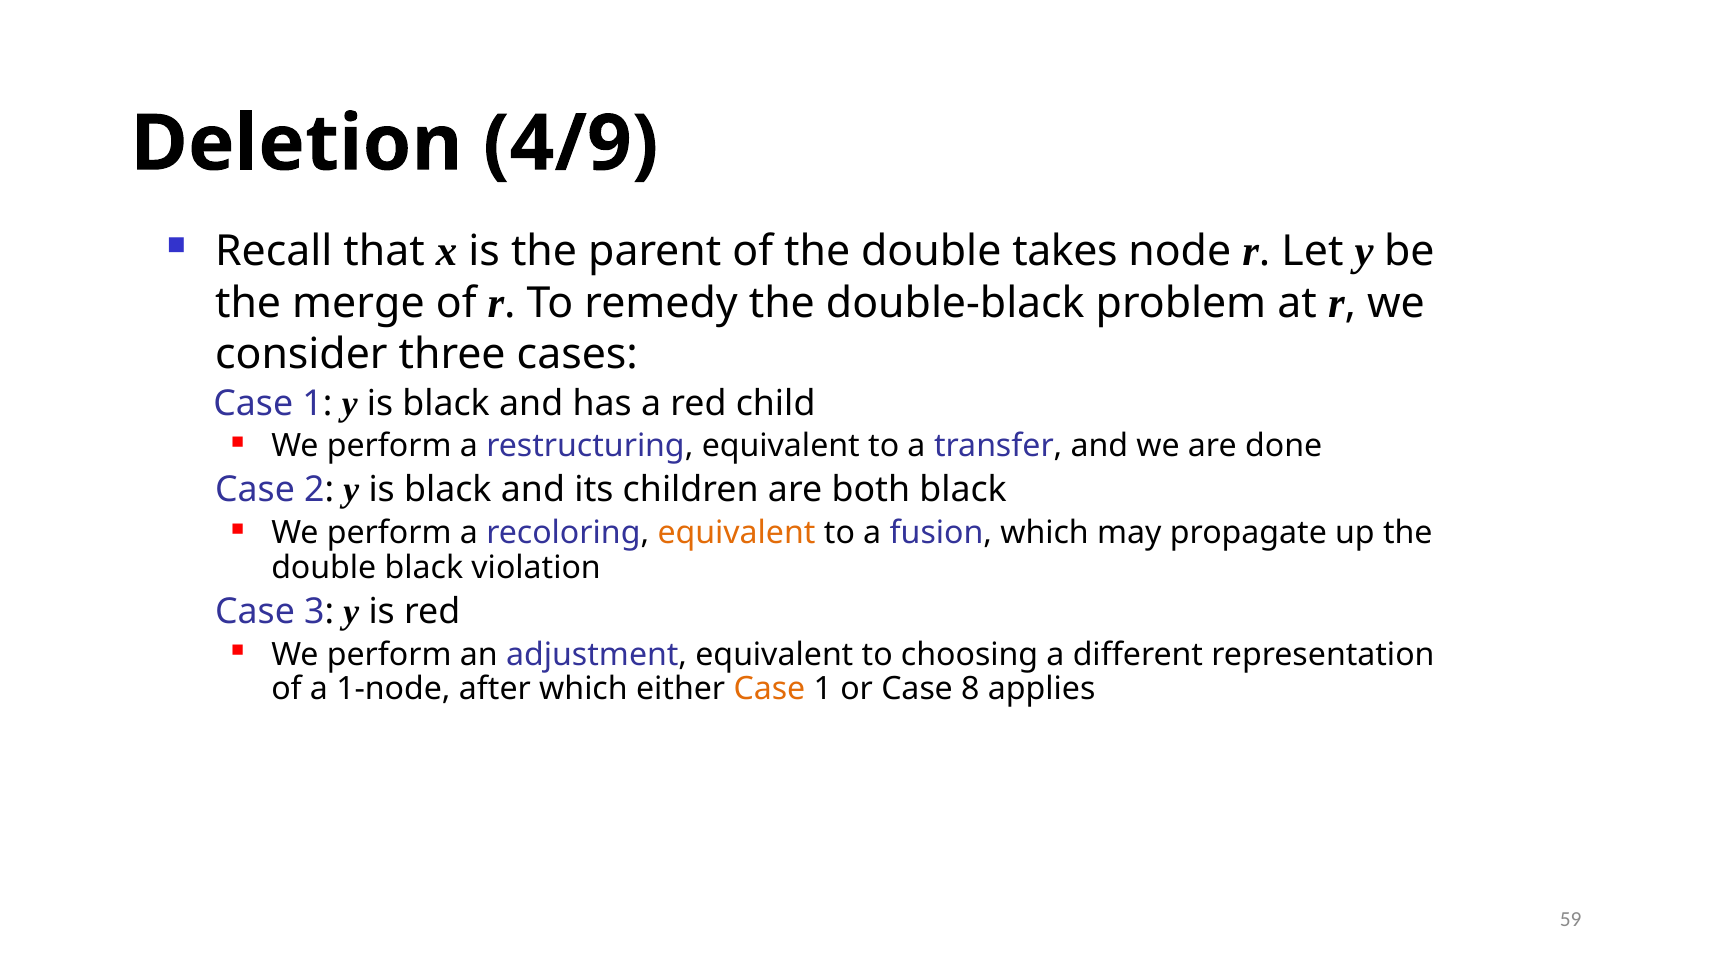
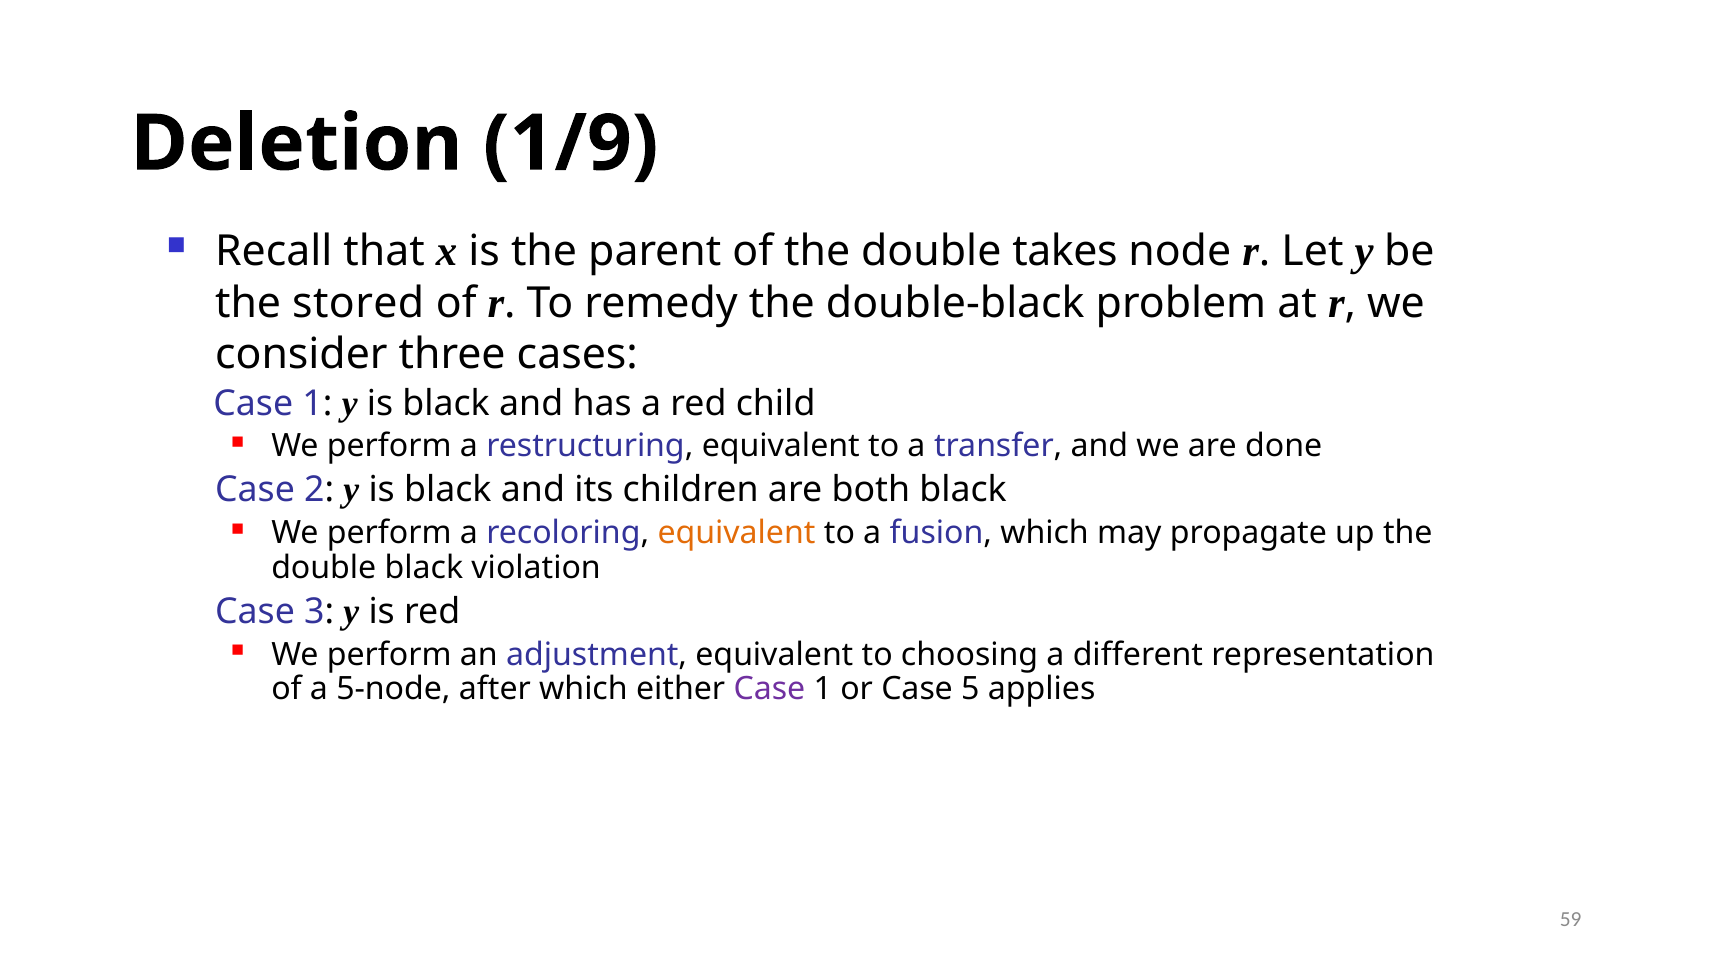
4/9: 4/9 -> 1/9
merge: merge -> stored
1-node: 1-node -> 5-node
Case at (769, 689) colour: orange -> purple
8: 8 -> 5
